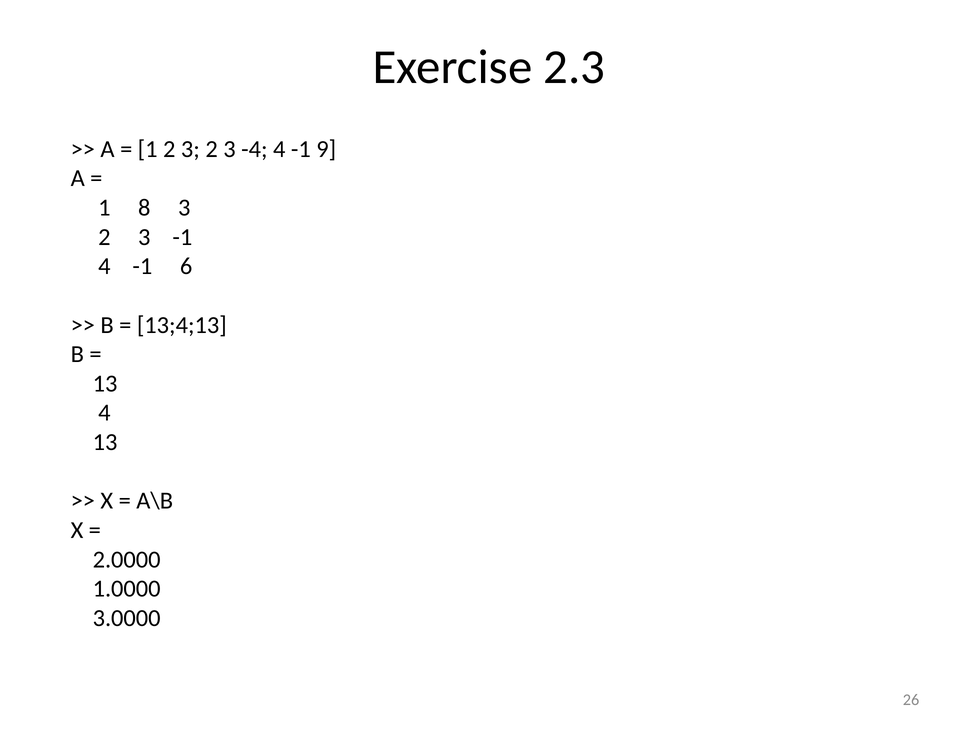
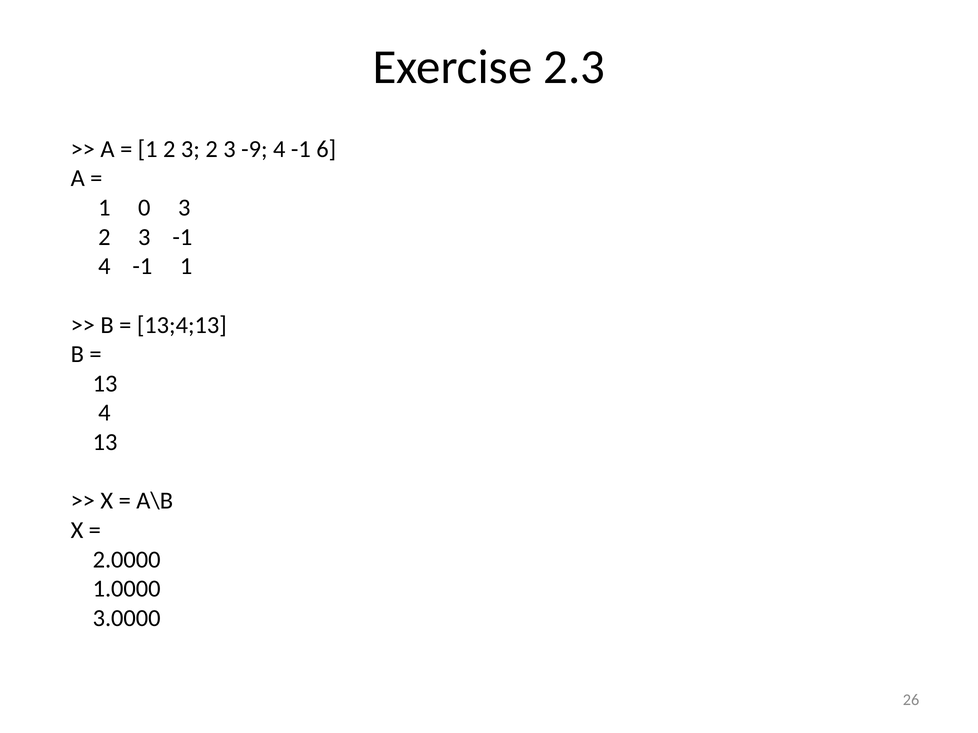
-4: -4 -> -9
9: 9 -> 6
8: 8 -> 0
-1 6: 6 -> 1
